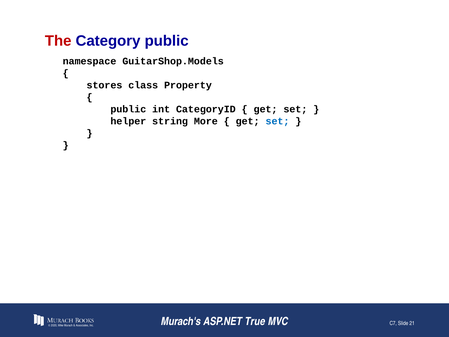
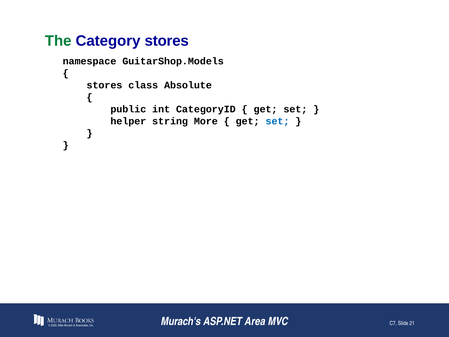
The colour: red -> green
Category public: public -> stores
Property: Property -> Absolute
True: True -> Area
